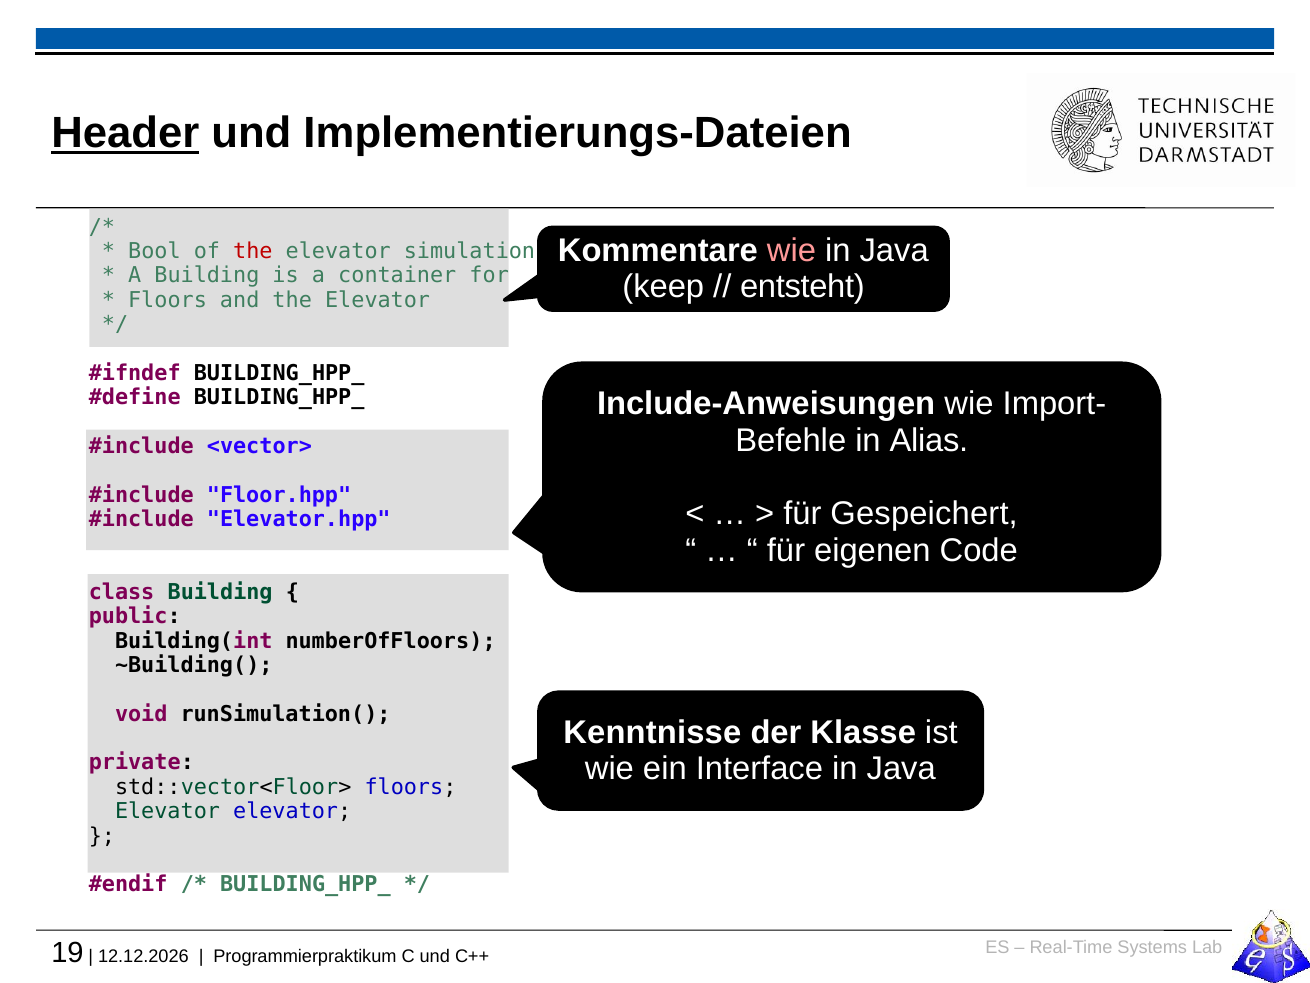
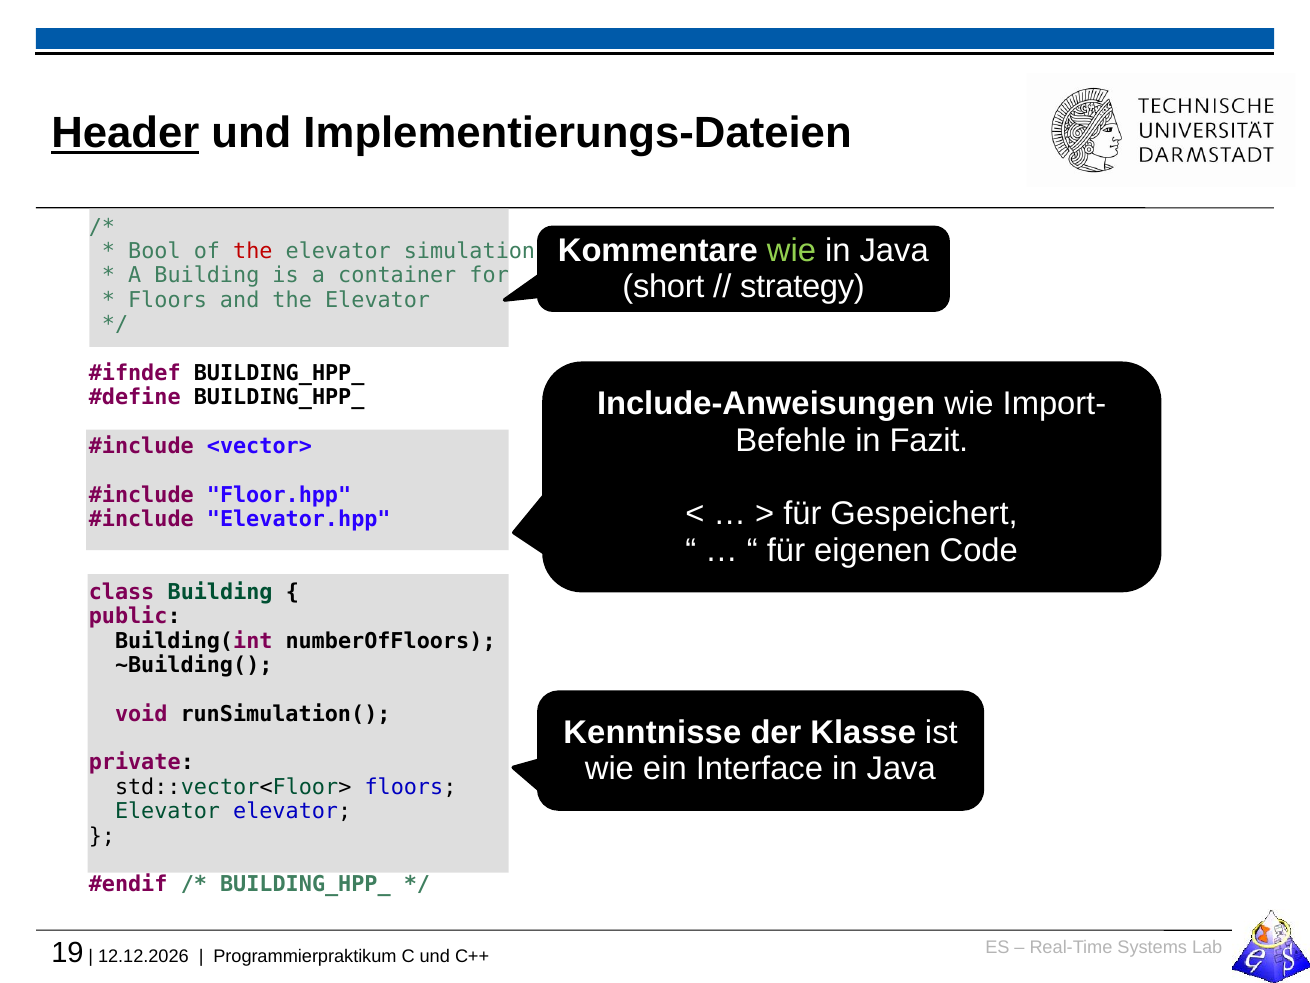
wie at (791, 250) colour: pink -> light green
keep: keep -> short
entsteht: entsteht -> strategy
Alias: Alias -> Fazit
